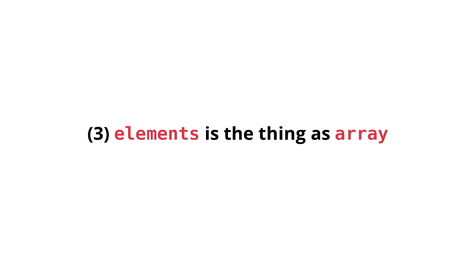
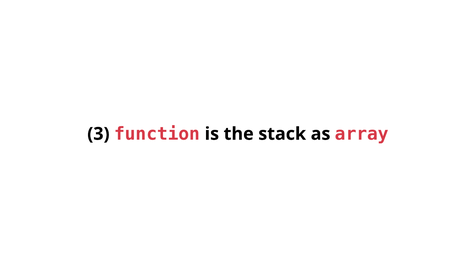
elements: elements -> function
thing: thing -> stack
